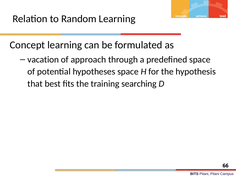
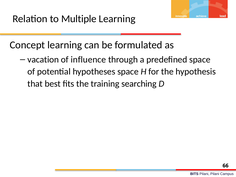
Random: Random -> Multiple
approach: approach -> influence
